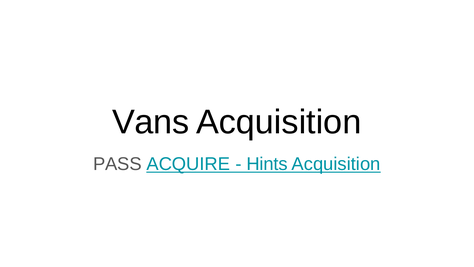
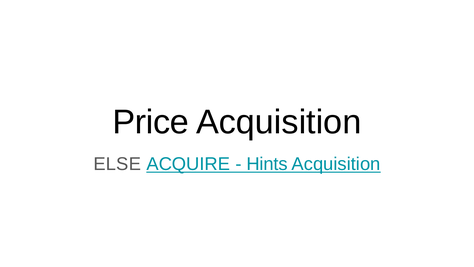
Vans: Vans -> Price
PASS: PASS -> ELSE
